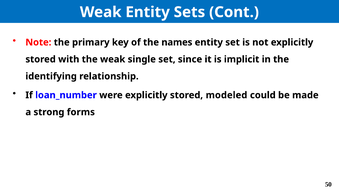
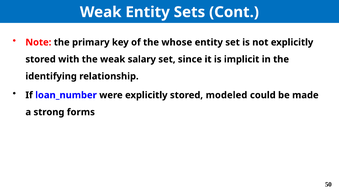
names: names -> whose
single: single -> salary
